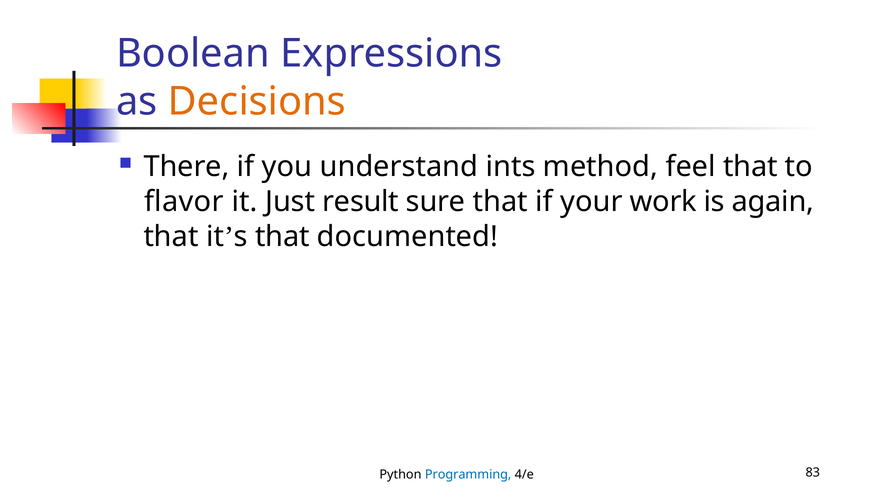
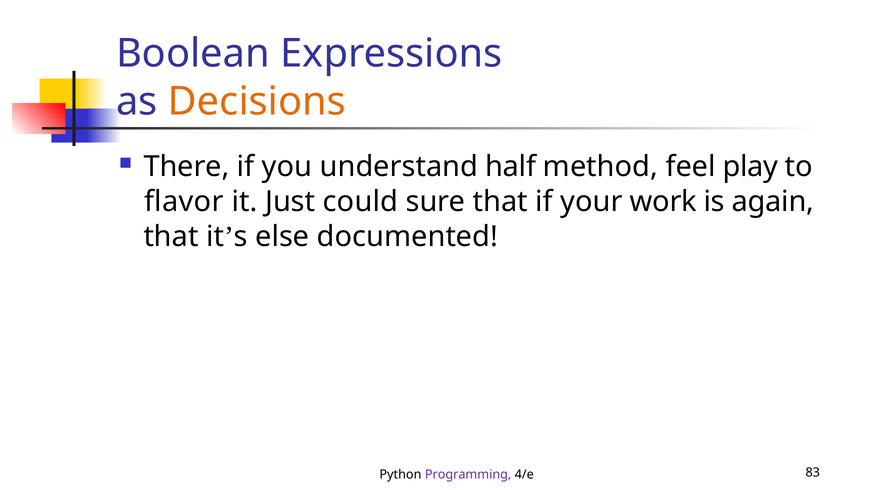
ints: ints -> half
feel that: that -> play
result: result -> could
that at (282, 236): that -> else
Programming colour: blue -> purple
